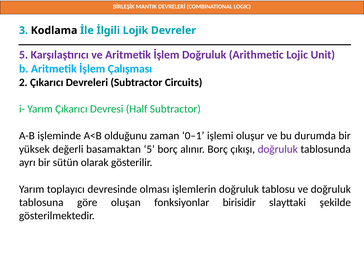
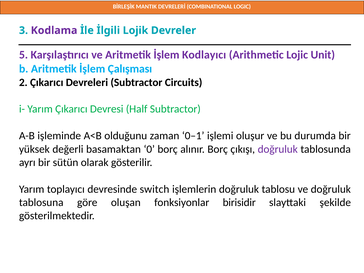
Kodlama colour: black -> purple
İşlem Doğruluk: Doğruluk -> Kodlayıcı
basamaktan 5: 5 -> 0
olması: olması -> switch
